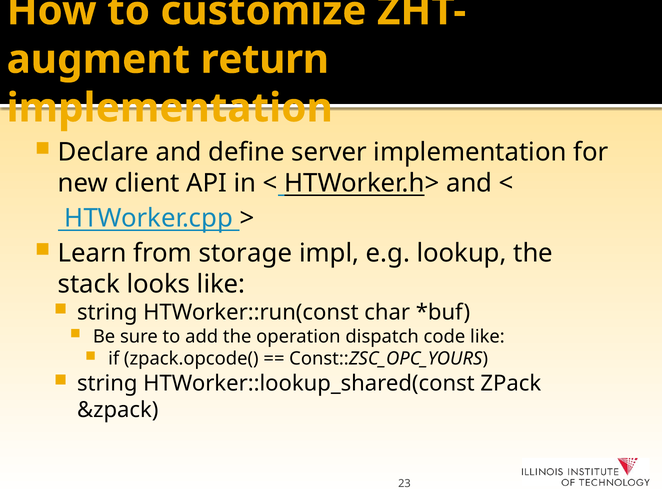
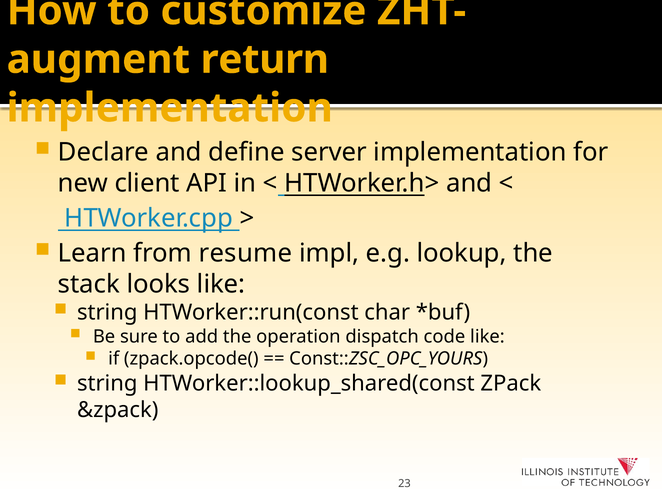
storage: storage -> resume
